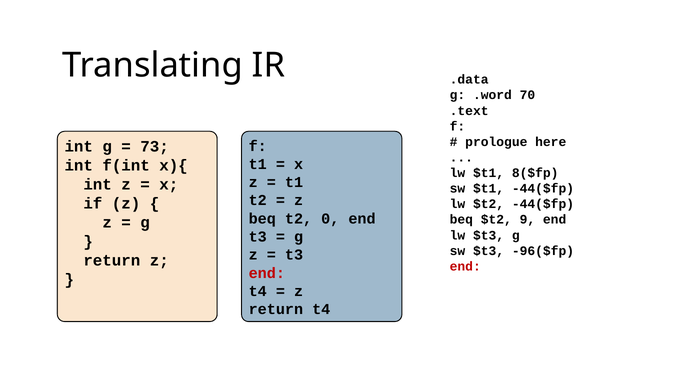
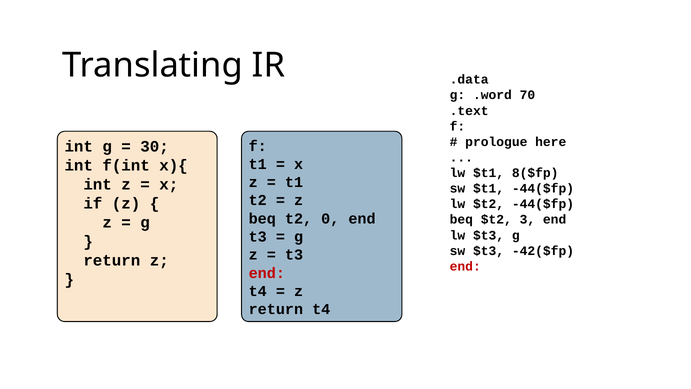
73: 73 -> 30
9: 9 -> 3
-96($fp: -96($fp -> -42($fp
